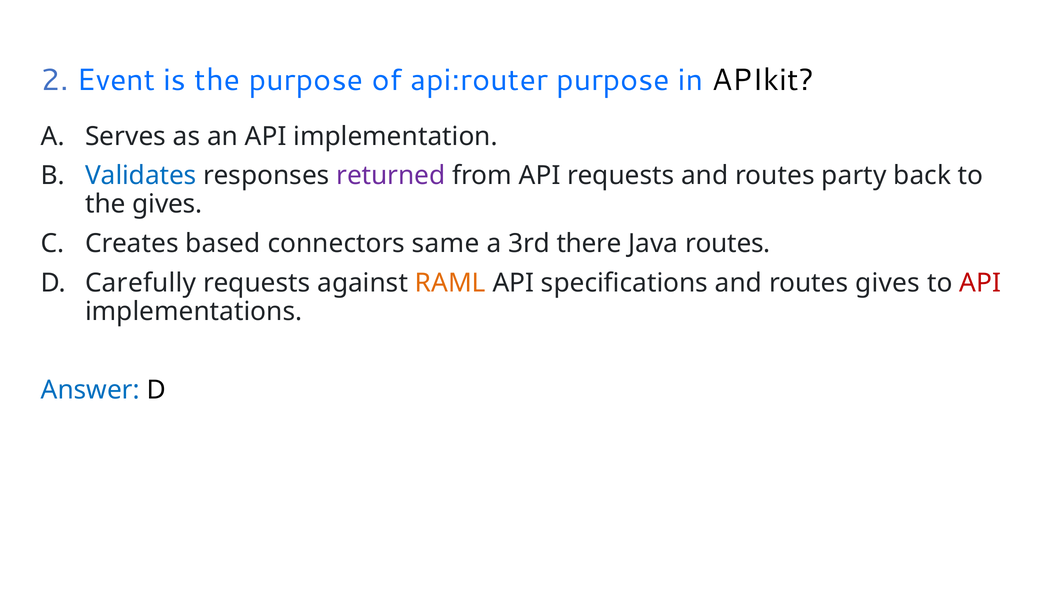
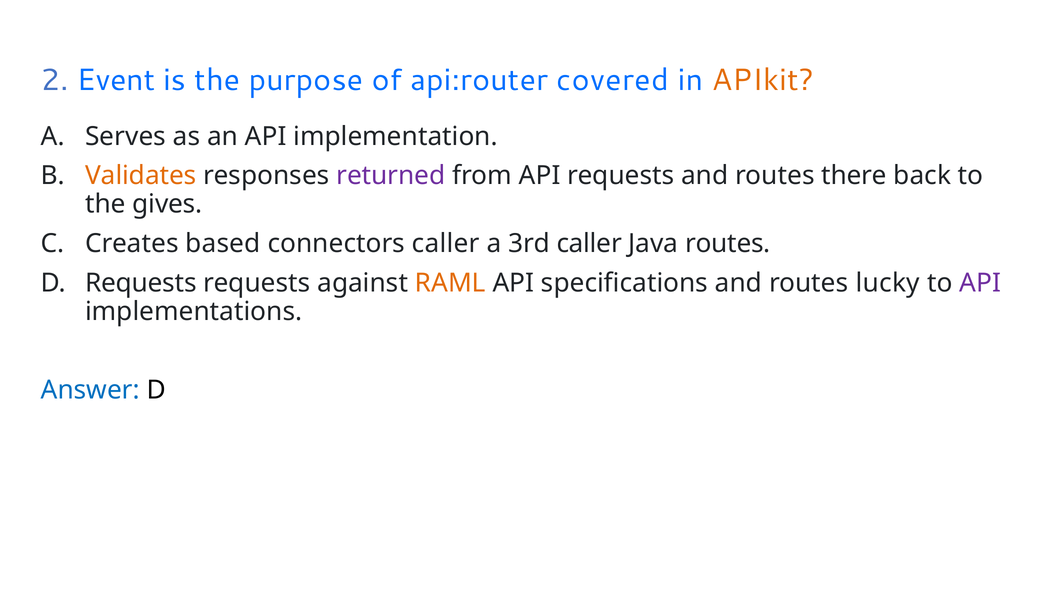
api:router purpose: purpose -> covered
APIkit at (763, 80) colour: black -> orange
Validates colour: blue -> orange
party: party -> there
connectors same: same -> caller
3rd there: there -> caller
D Carefully: Carefully -> Requests
routes gives: gives -> lucky
API at (980, 283) colour: red -> purple
